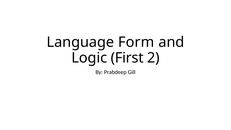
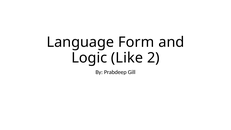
First: First -> Like
